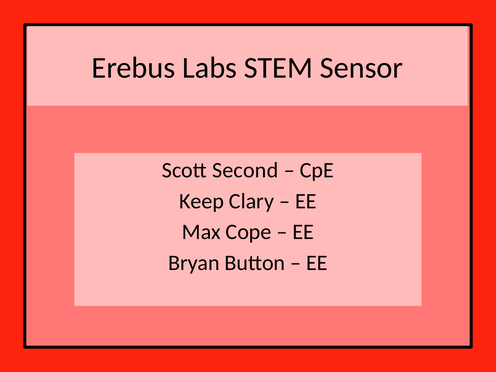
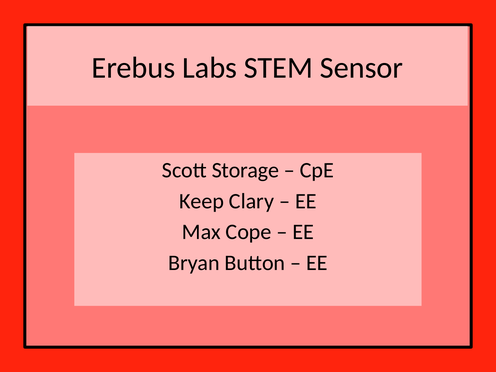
Second: Second -> Storage
